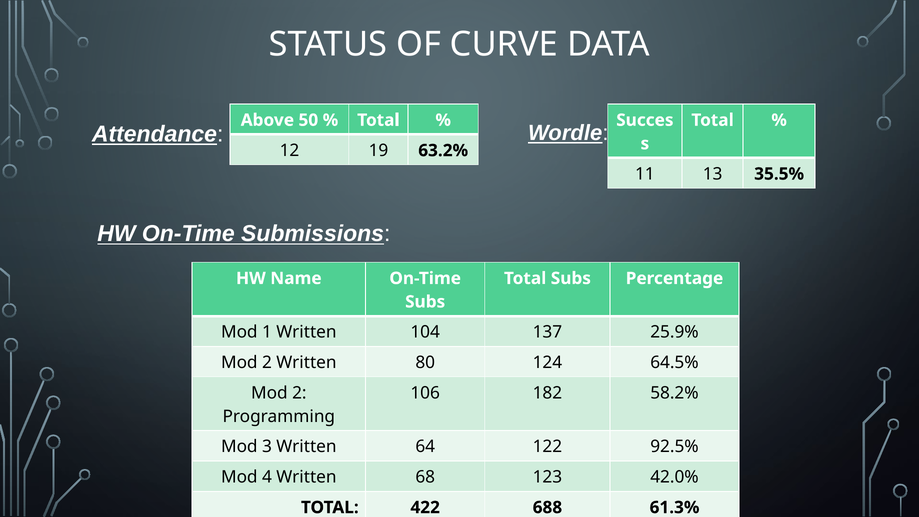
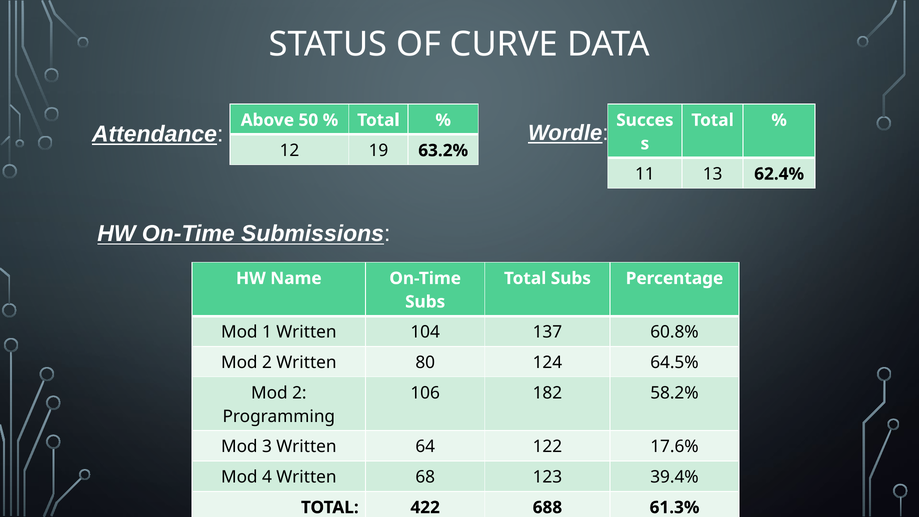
35.5%: 35.5% -> 62.4%
25.9%: 25.9% -> 60.8%
92.5%: 92.5% -> 17.6%
42.0%: 42.0% -> 39.4%
